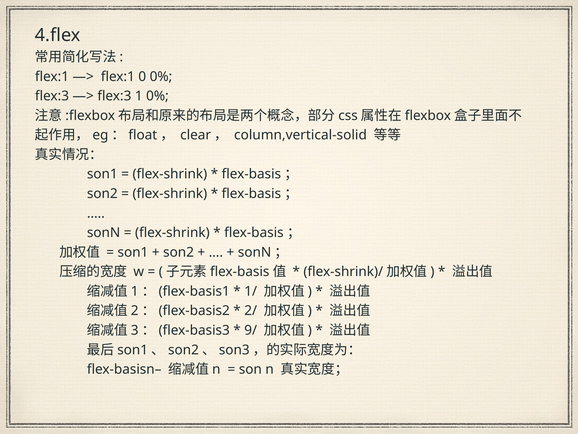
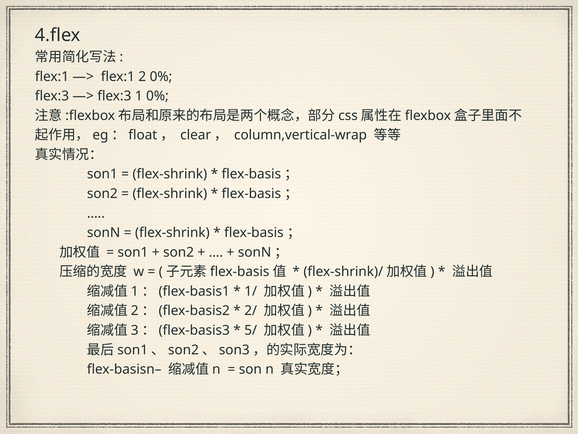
flex:1 0: 0 -> 2
column,vertical-solid: column,vertical-solid -> column,vertical-wrap
9/: 9/ -> 5/
